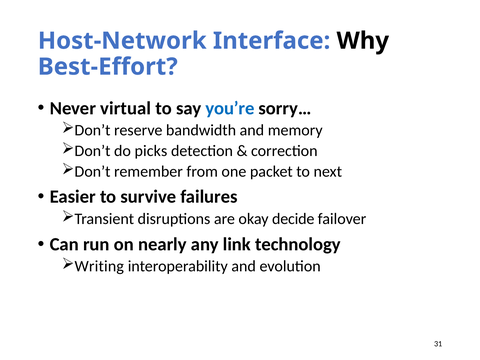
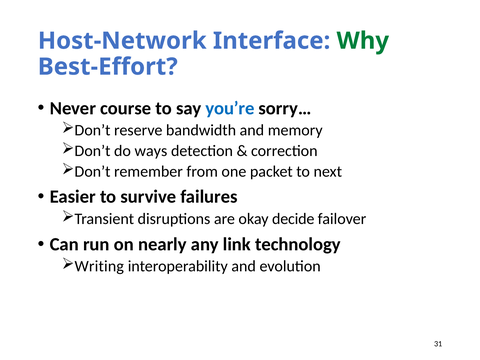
Why colour: black -> green
virtual: virtual -> course
picks: picks -> ways
